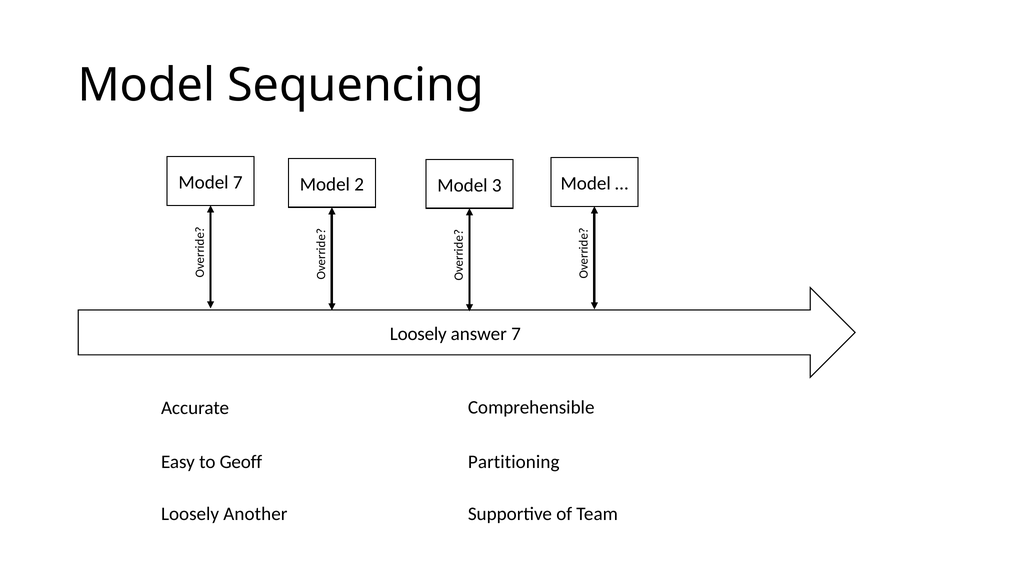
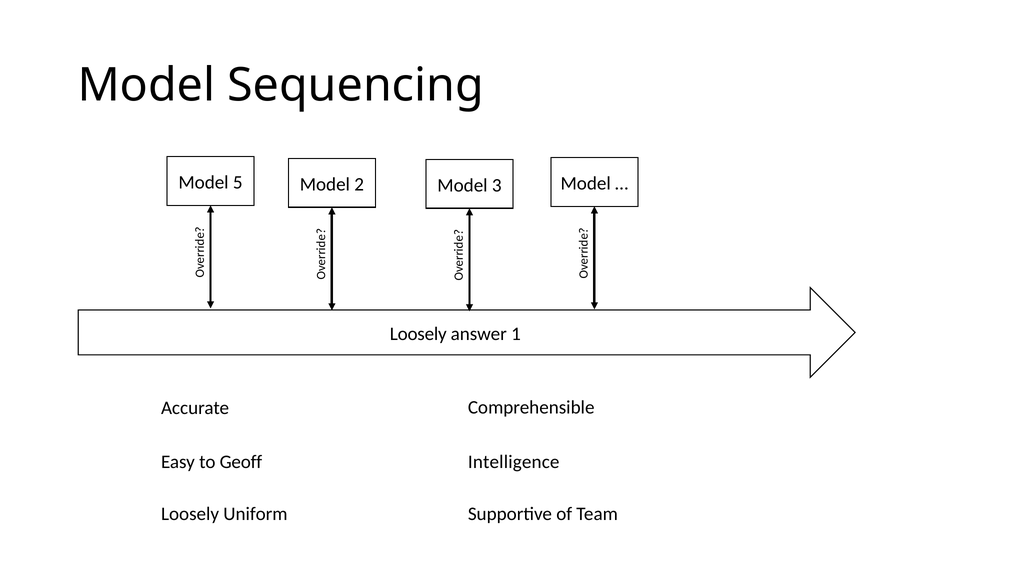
Model 7: 7 -> 5
answer 7: 7 -> 1
Partitioning: Partitioning -> Intelligence
Another: Another -> Uniform
